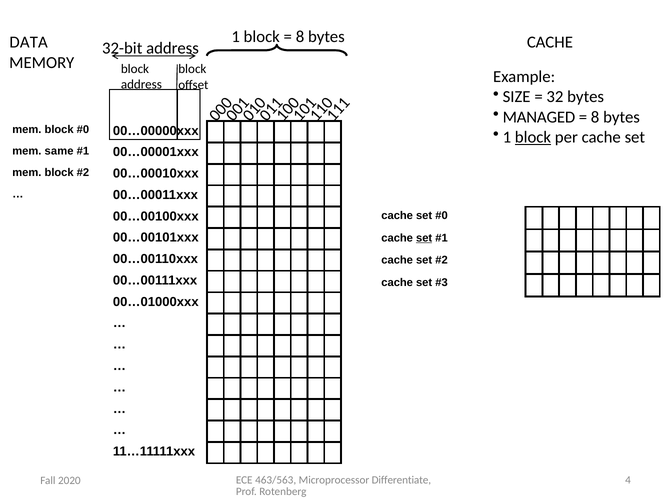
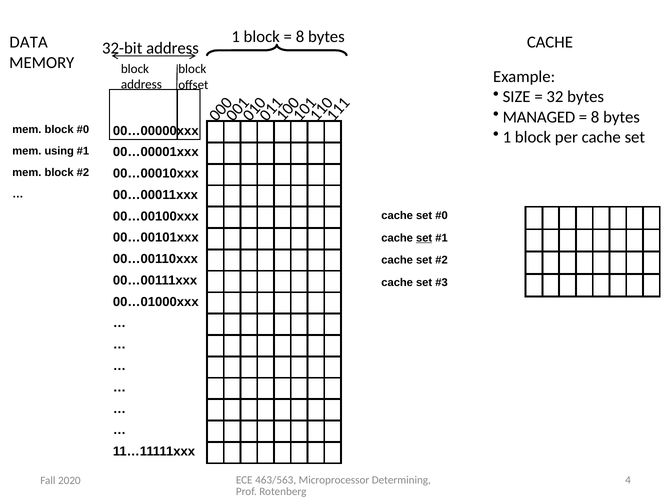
block at (533, 137) underline: present -> none
same: same -> using
Differentiate: Differentiate -> Determining
